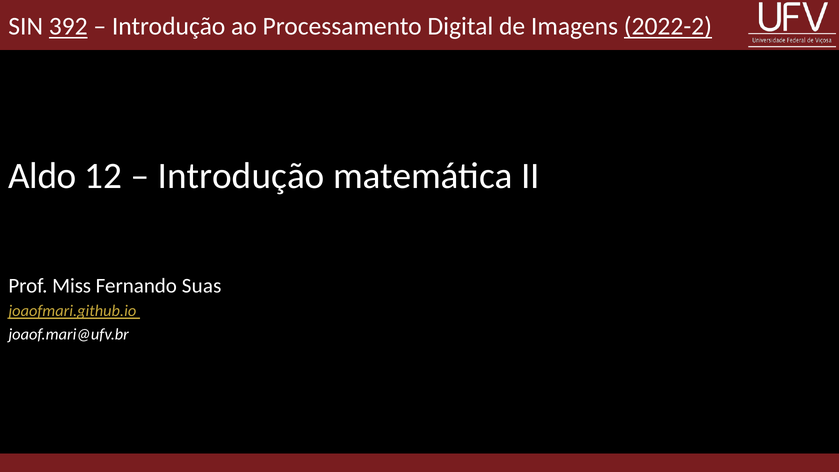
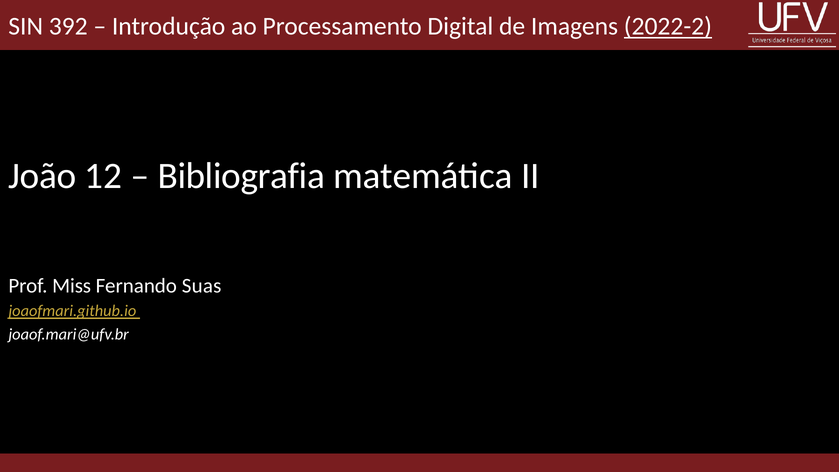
392 underline: present -> none
Aldo: Aldo -> João
Introdução at (241, 176): Introdução -> Bibliografia
